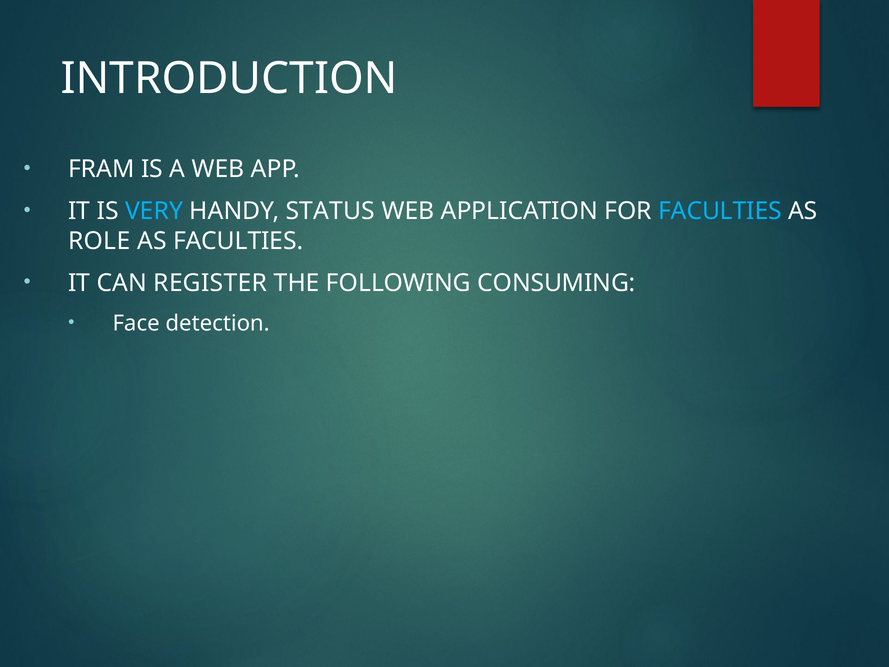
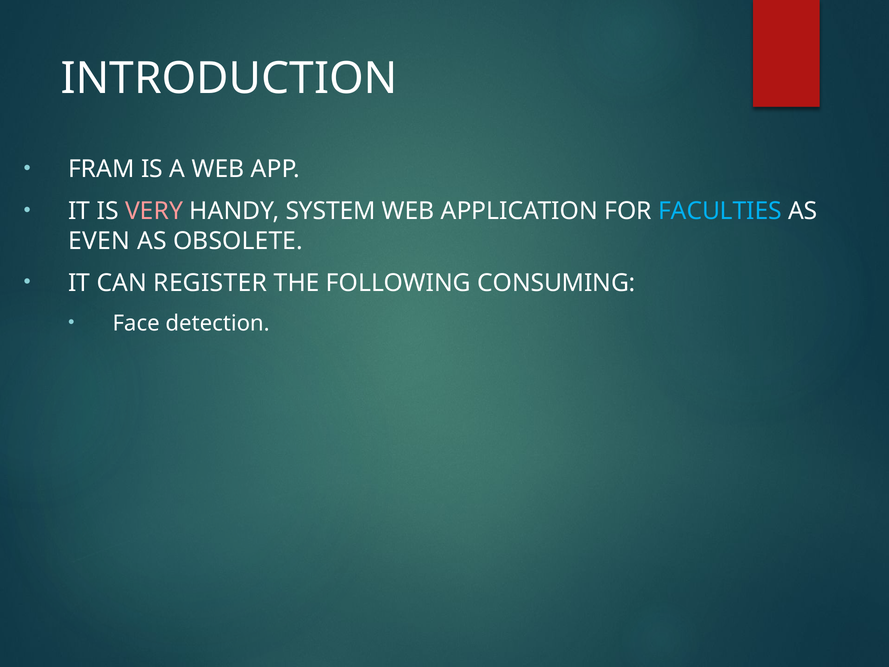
VERY colour: light blue -> pink
STATUS: STATUS -> SYSTEM
ROLE: ROLE -> EVEN
AS FACULTIES: FACULTIES -> OBSOLETE
